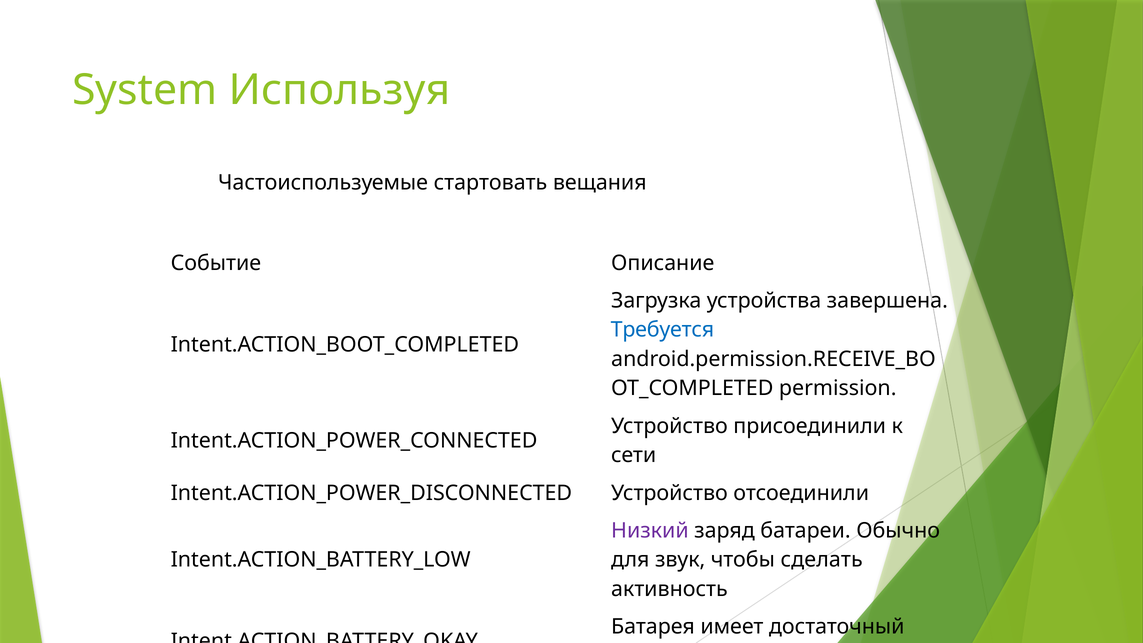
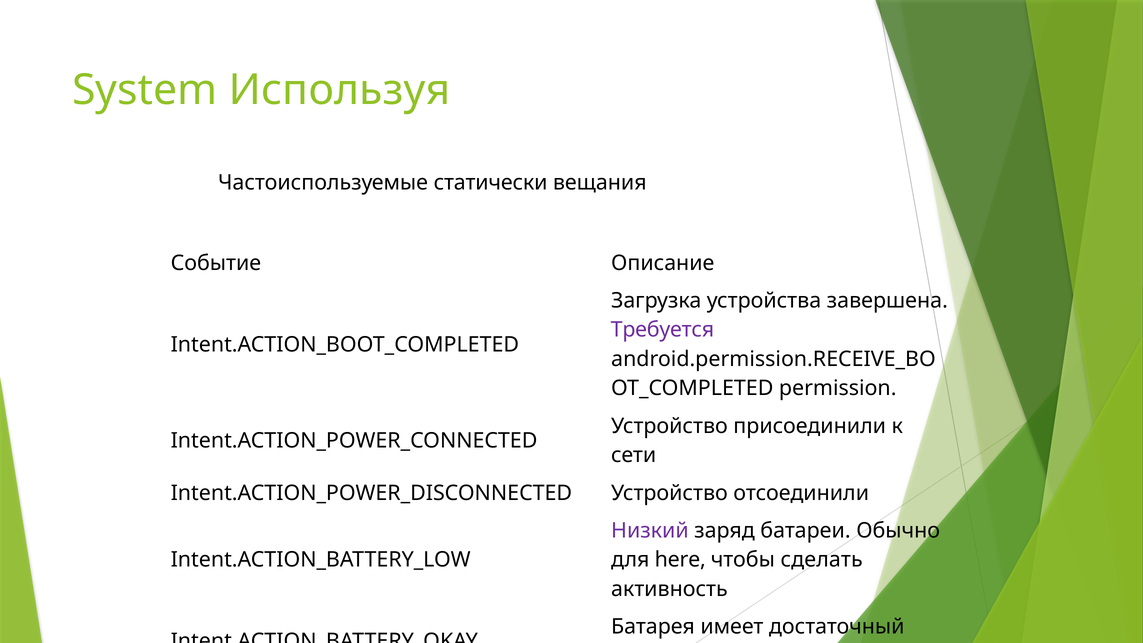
стартовать: стартовать -> статически
Требуется colour: blue -> purple
звук: звук -> here
